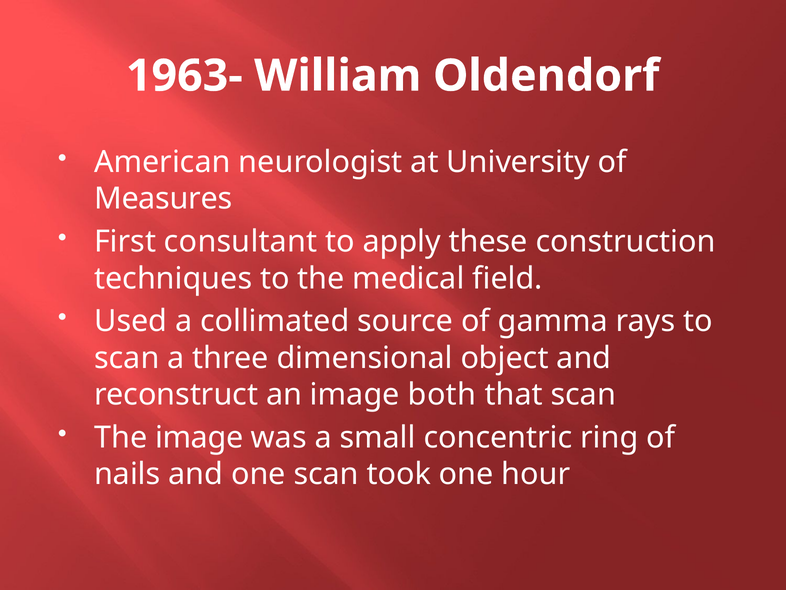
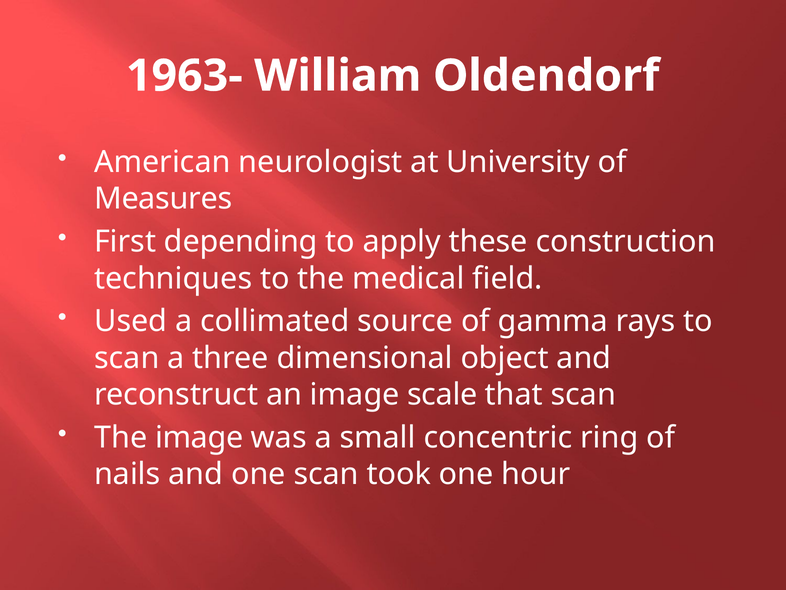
consultant: consultant -> depending
both: both -> scale
